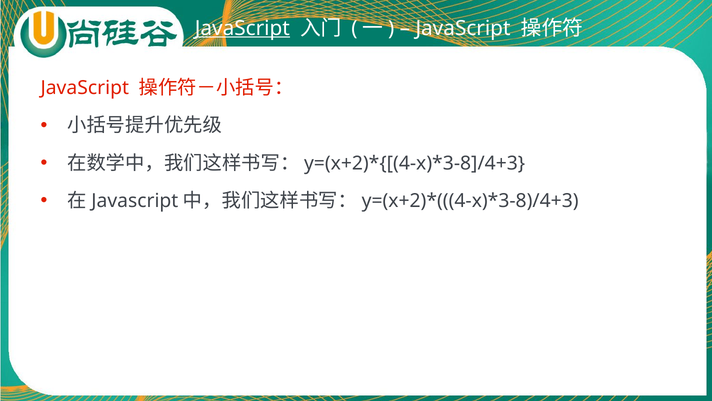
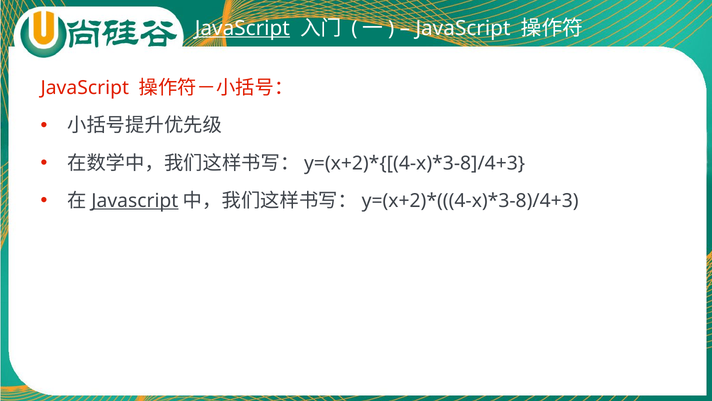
Javascript at (135, 200) underline: none -> present
